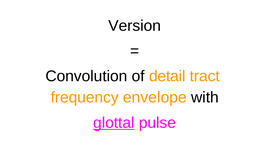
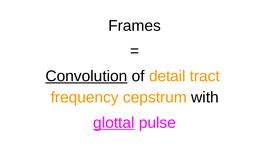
Version: Version -> Frames
Convolution underline: none -> present
envelope: envelope -> cepstrum
